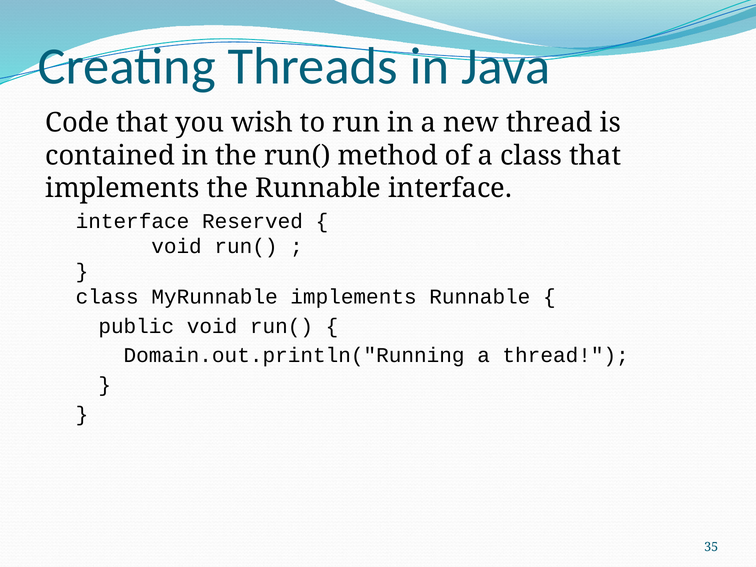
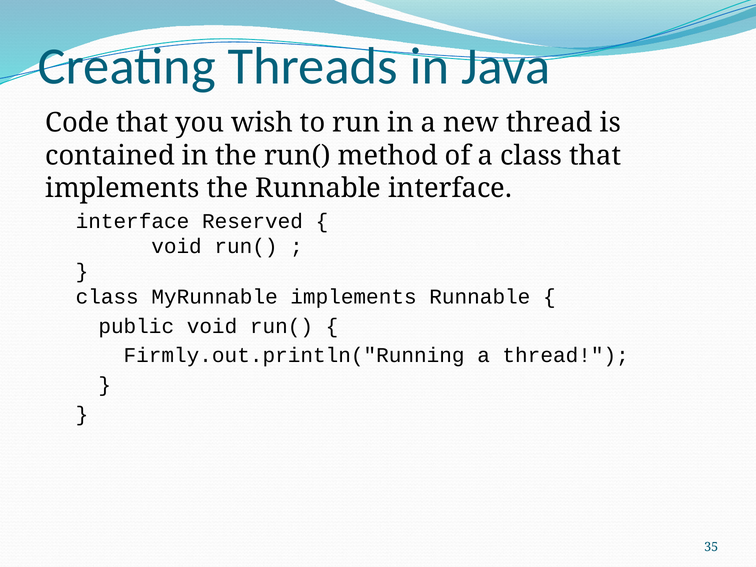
Domain.out.println("Running: Domain.out.println("Running -> Firmly.out.println("Running
